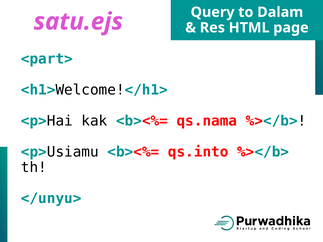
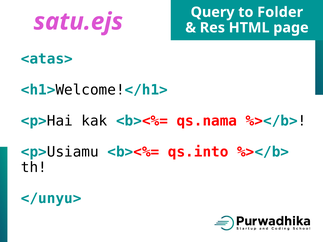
Dalam: Dalam -> Folder
<part>: <part> -> <atas>
